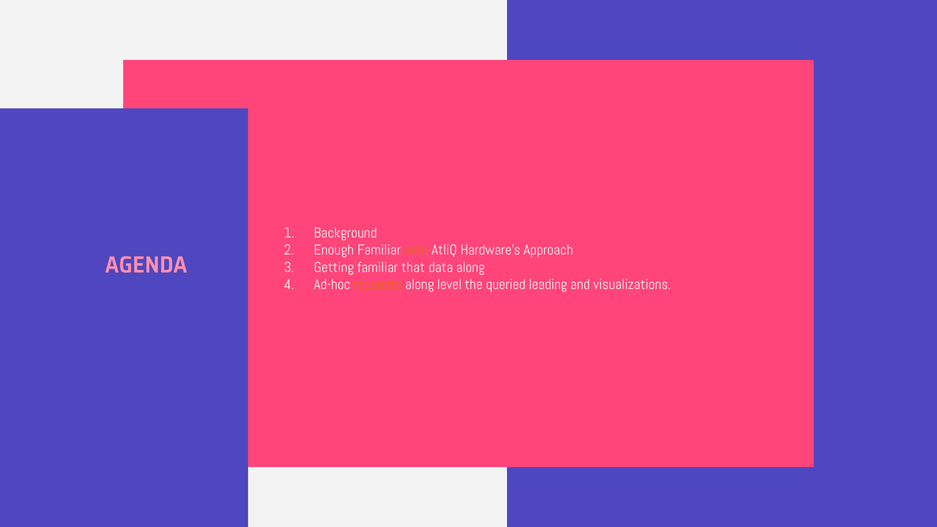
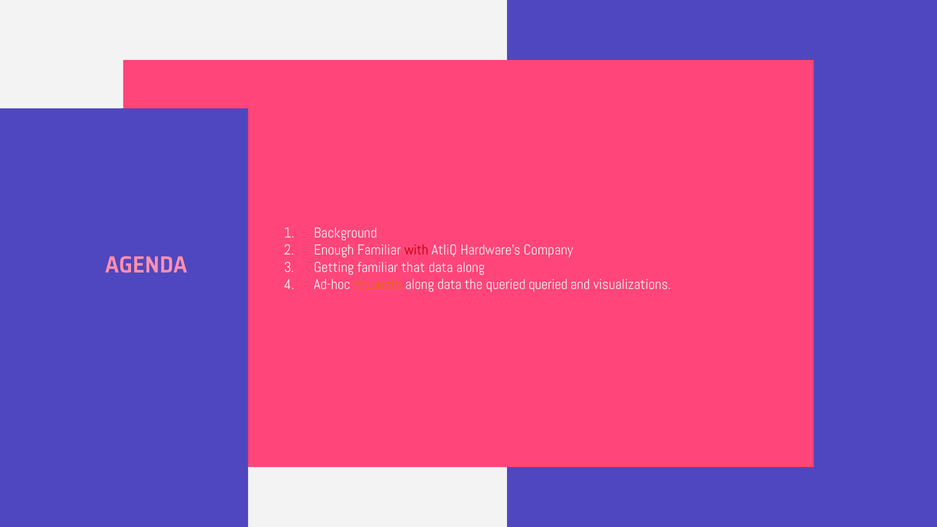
with colour: orange -> red
Approach: Approach -> Company
along level: level -> data
queried leading: leading -> queried
